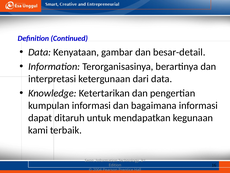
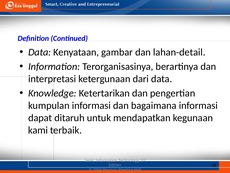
besar-detail: besar-detail -> lahan-detail
